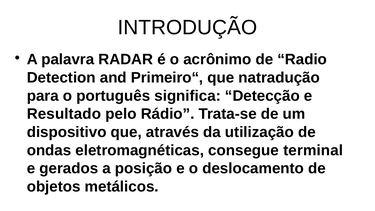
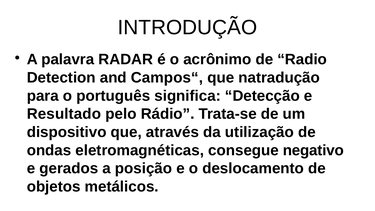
Primeiro“: Primeiro“ -> Campos“
terminal: terminal -> negativo
